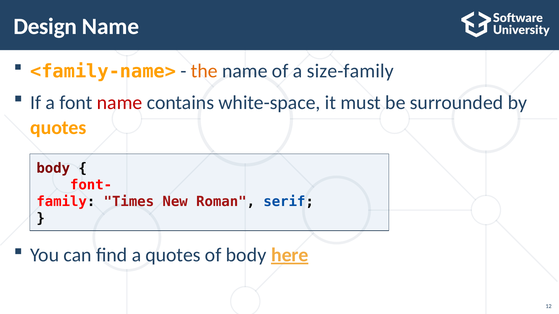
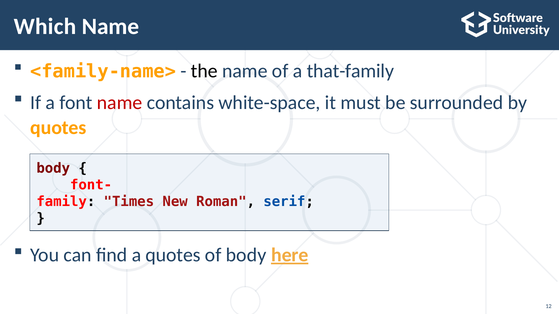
Design: Design -> Which
the colour: orange -> black
size-family: size-family -> that-family
